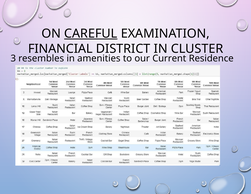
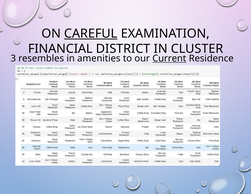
Current underline: none -> present
